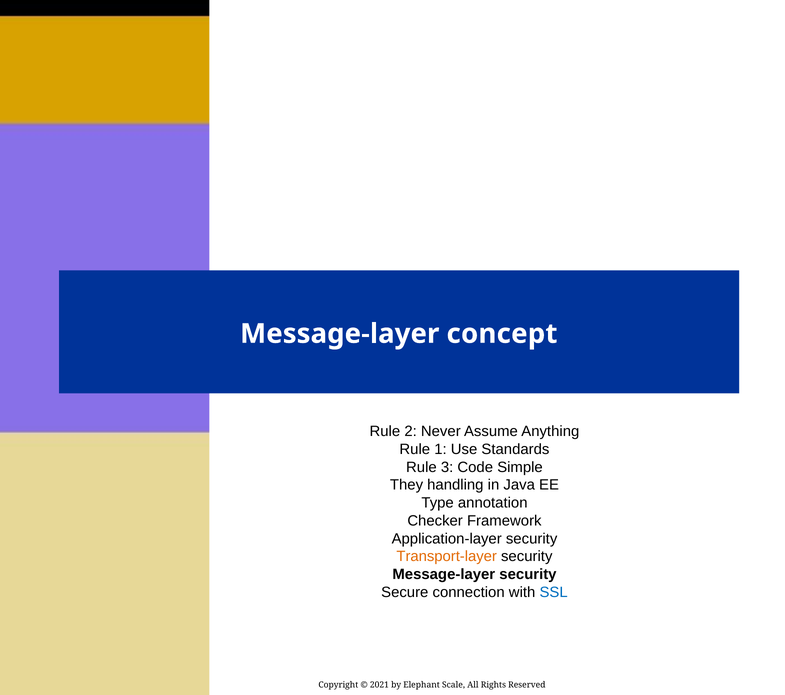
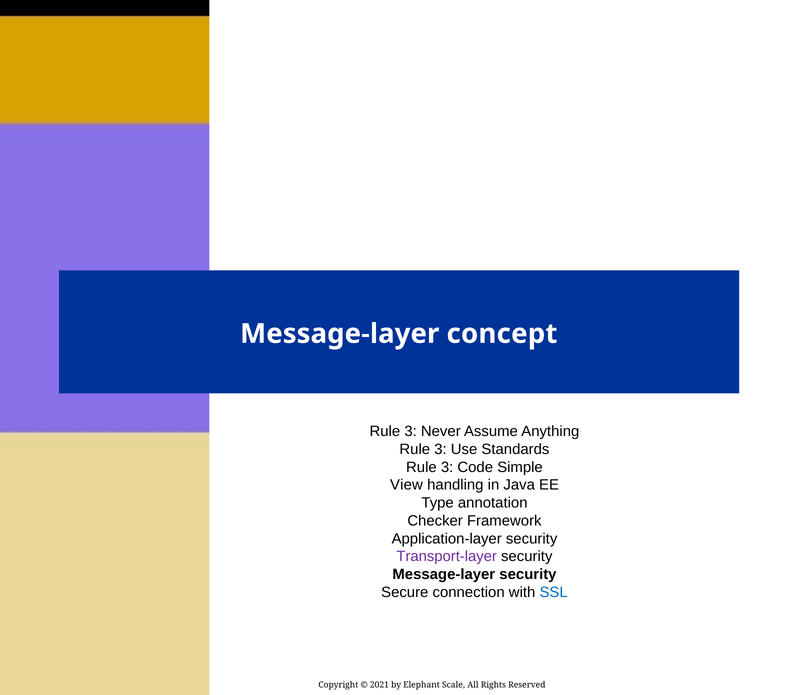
2 at (411, 431): 2 -> 3
1 at (440, 449): 1 -> 3
They: They -> View
Transport-layer colour: orange -> purple
